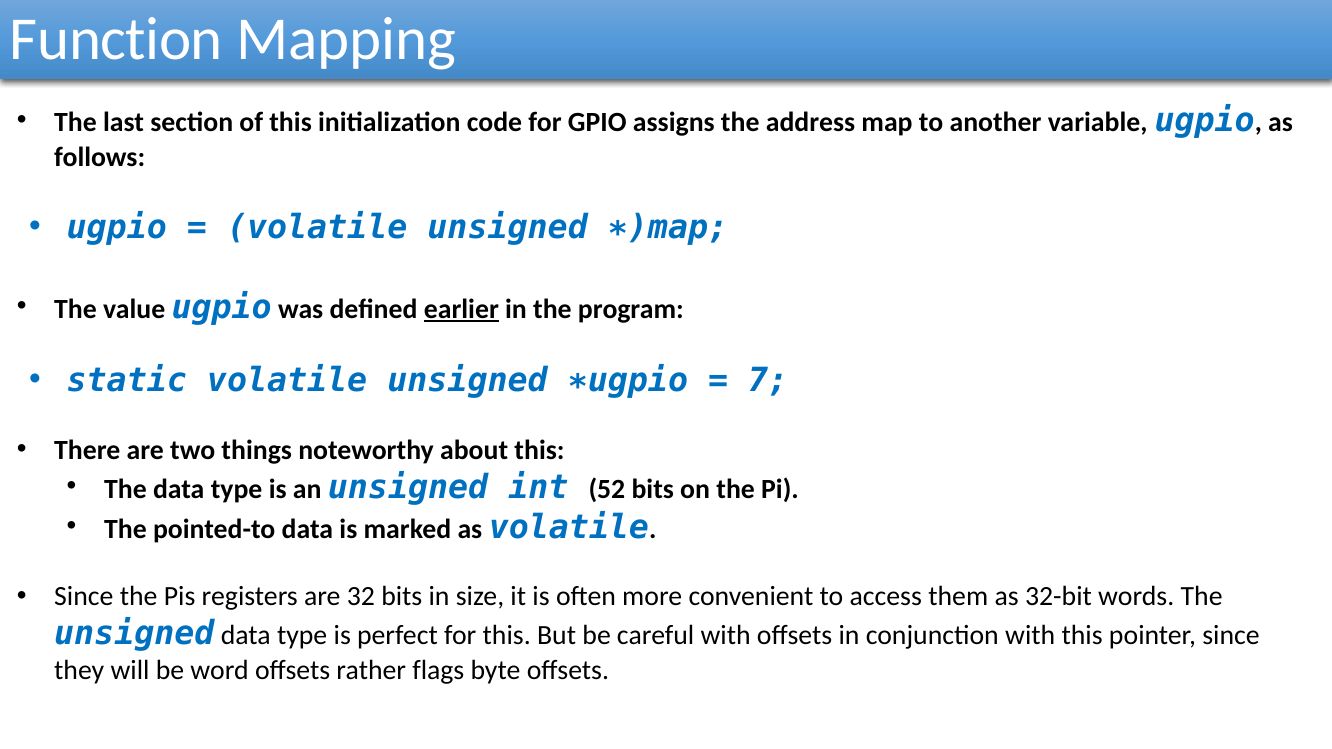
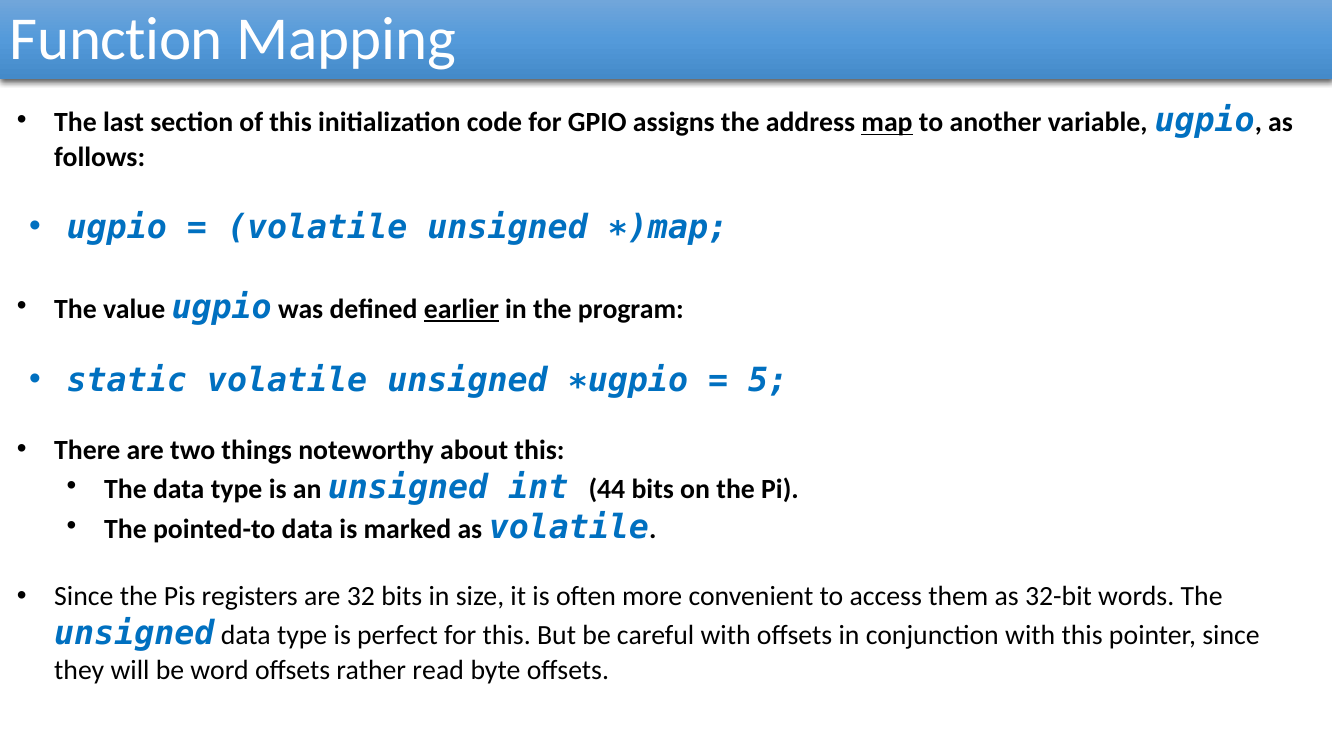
map underline: none -> present
7: 7 -> 5
52: 52 -> 44
flags: flags -> read
